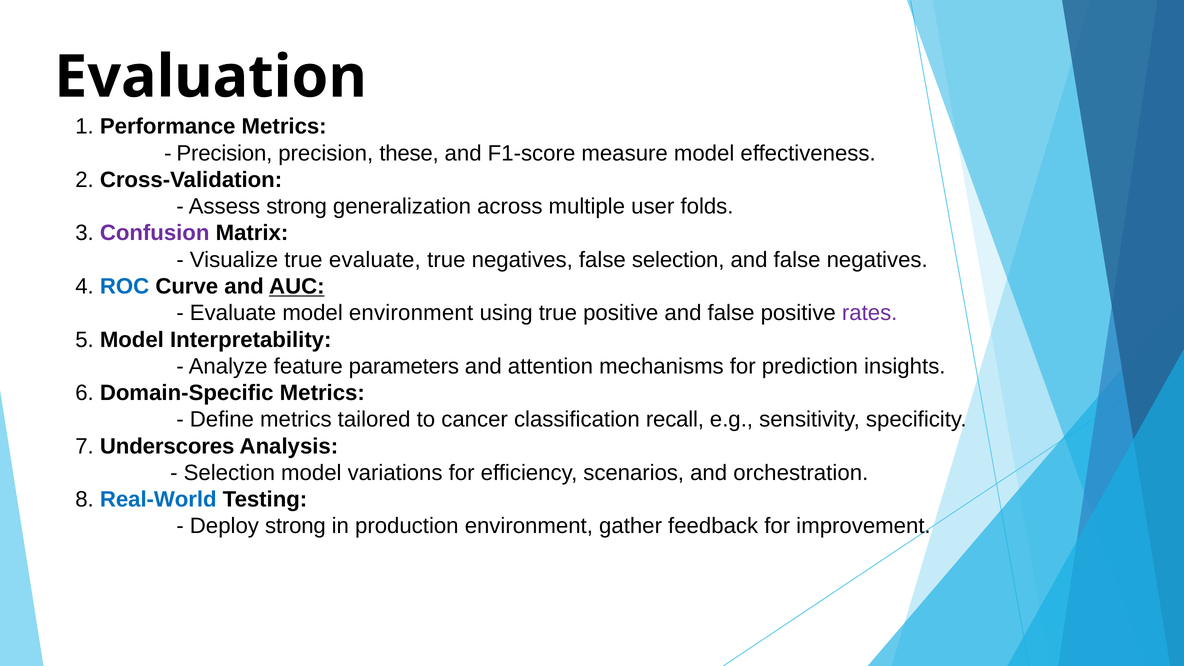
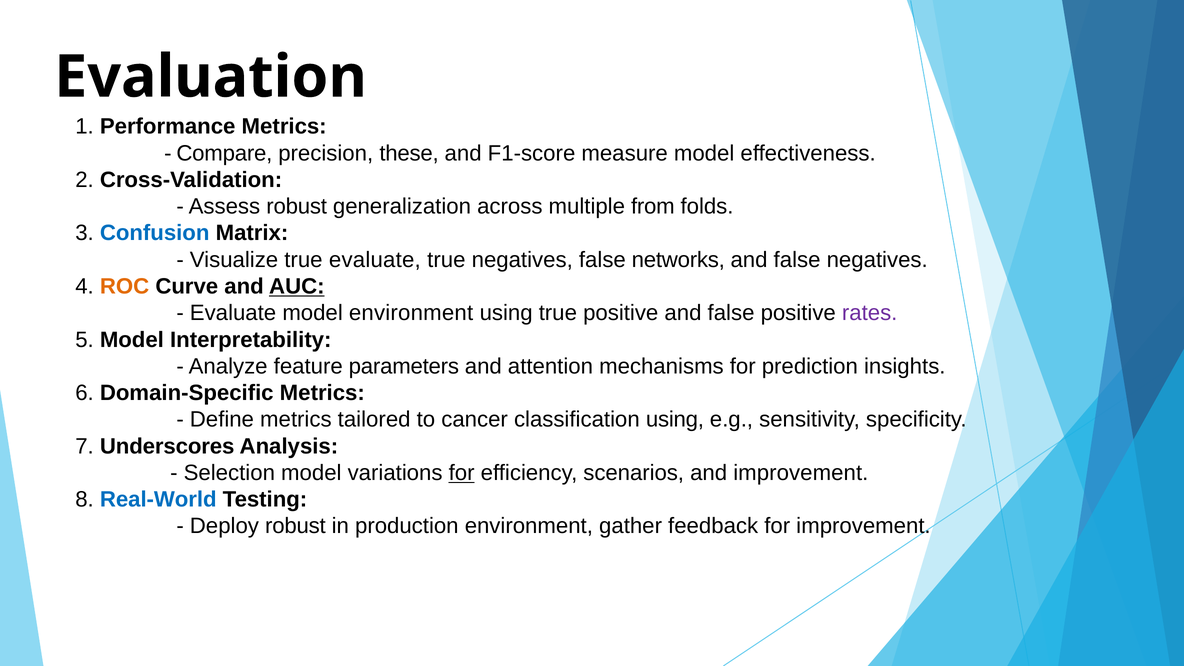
Precision at (224, 153): Precision -> Compare
Assess strong: strong -> robust
user: user -> from
Confusion colour: purple -> blue
false selection: selection -> networks
ROC colour: blue -> orange
classification recall: recall -> using
for at (462, 473) underline: none -> present
and orchestration: orchestration -> improvement
Deploy strong: strong -> robust
